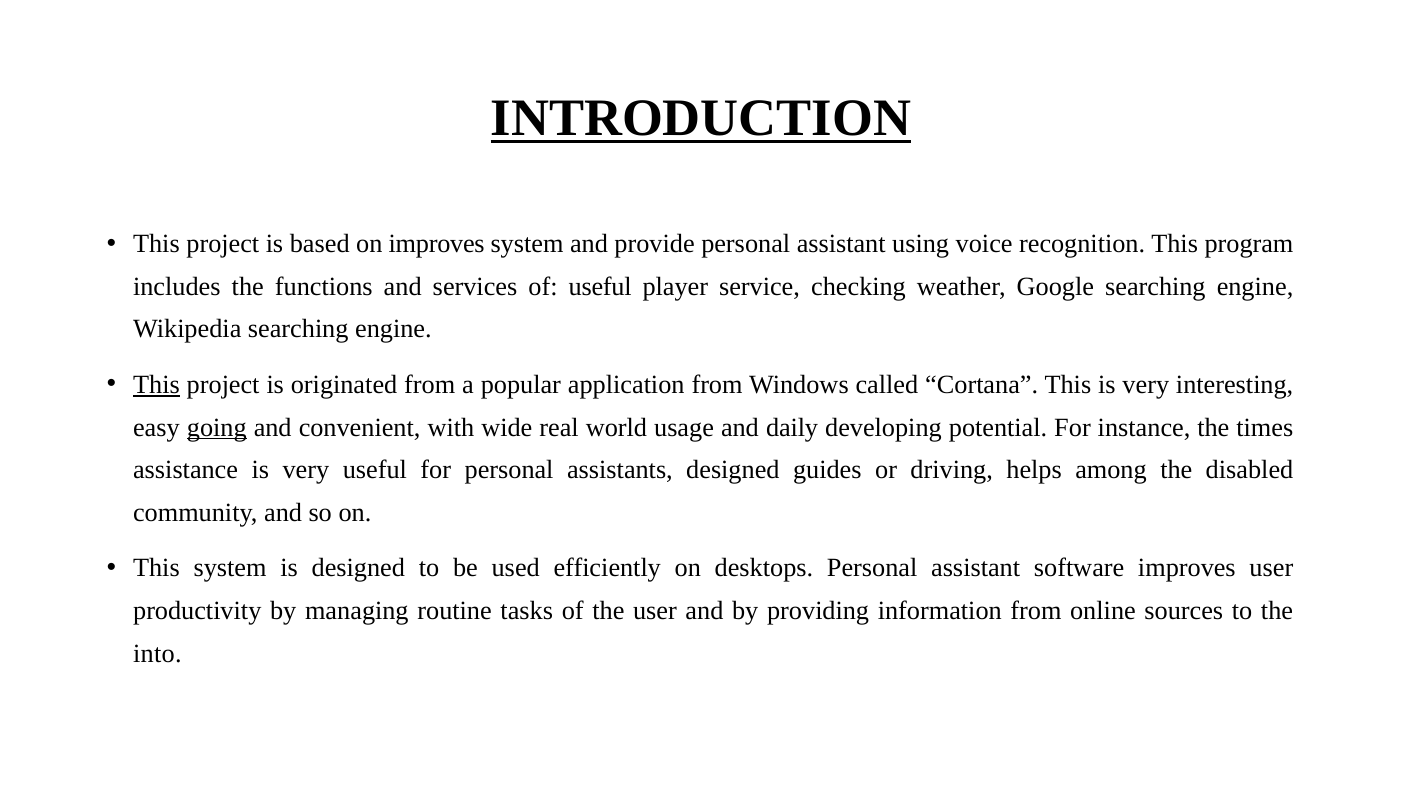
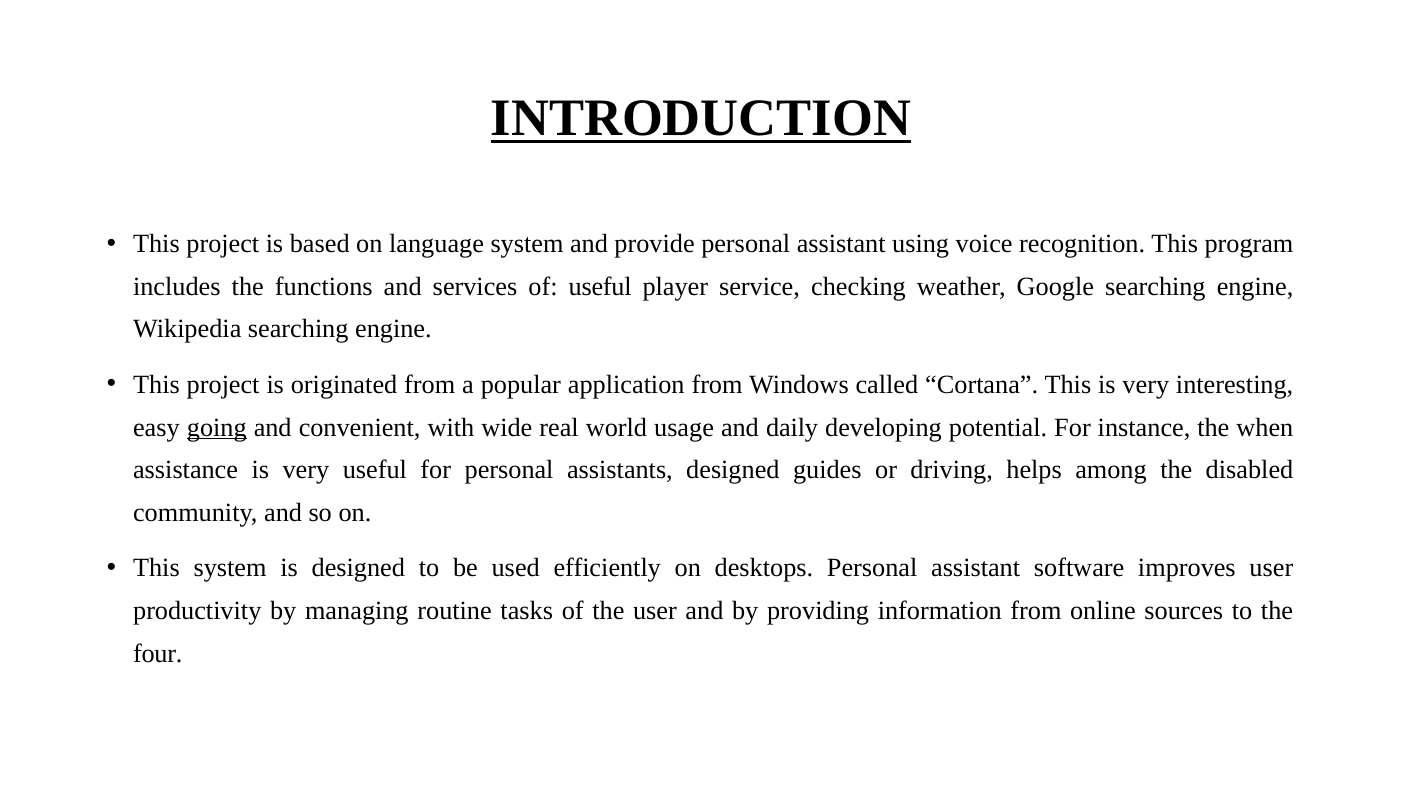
on improves: improves -> language
This at (156, 385) underline: present -> none
times: times -> when
into: into -> four
